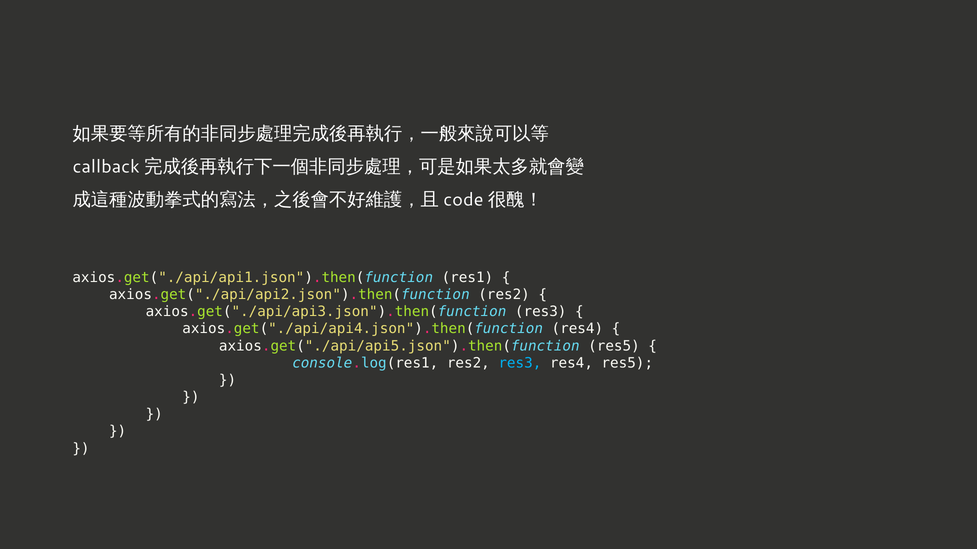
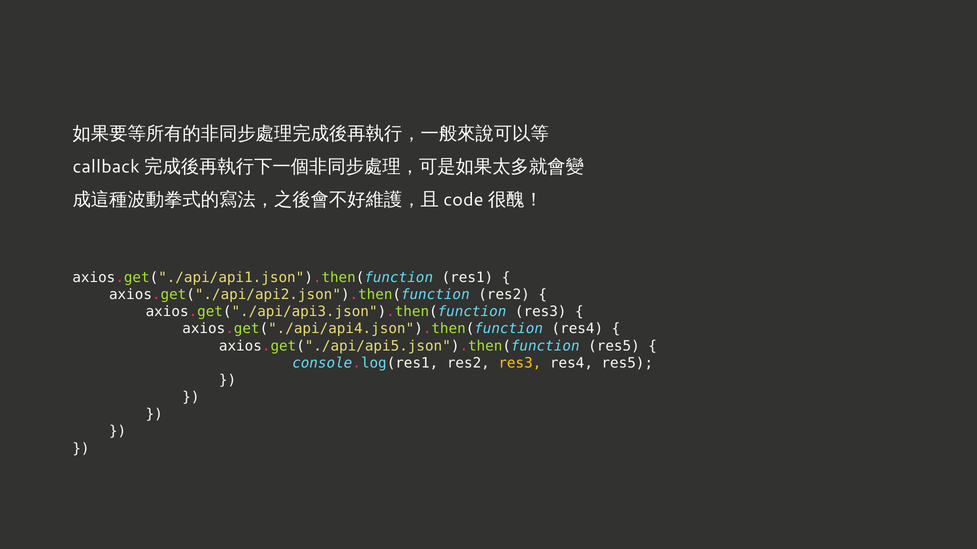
res3 at (520, 363) colour: light blue -> yellow
